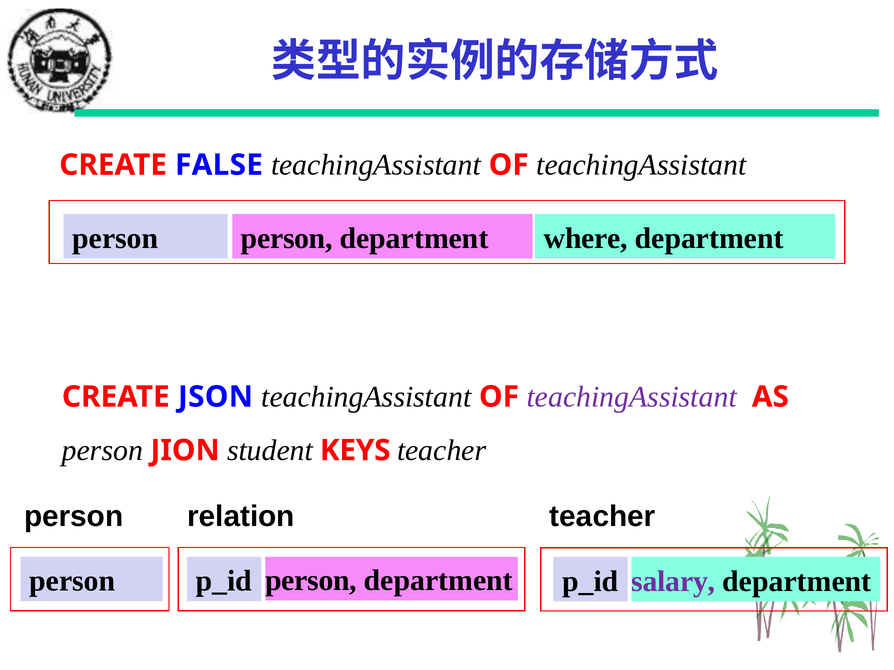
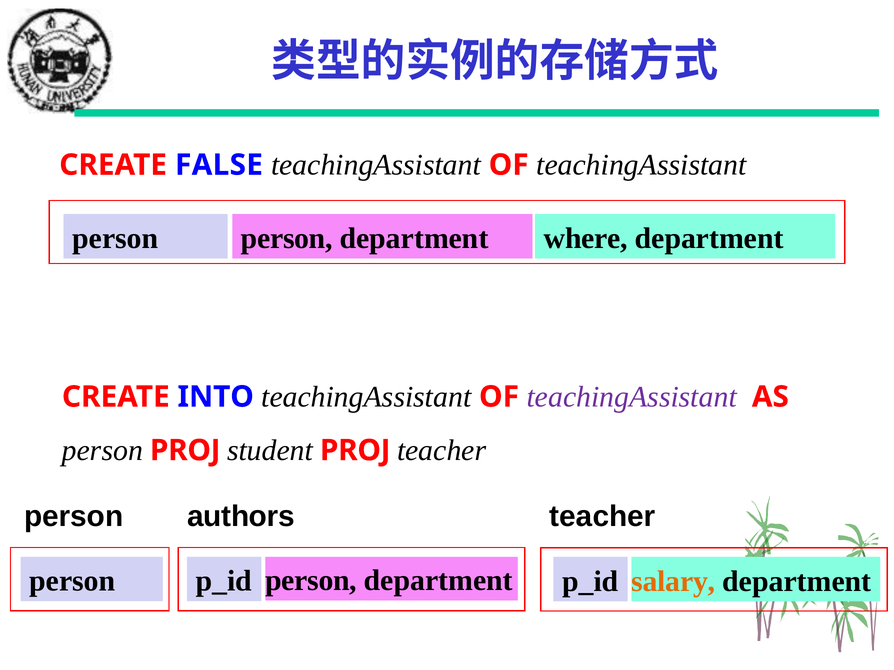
JSON: JSON -> INTO
person JION: JION -> PROJ
student KEYS: KEYS -> PROJ
relation: relation -> authors
salary colour: purple -> orange
